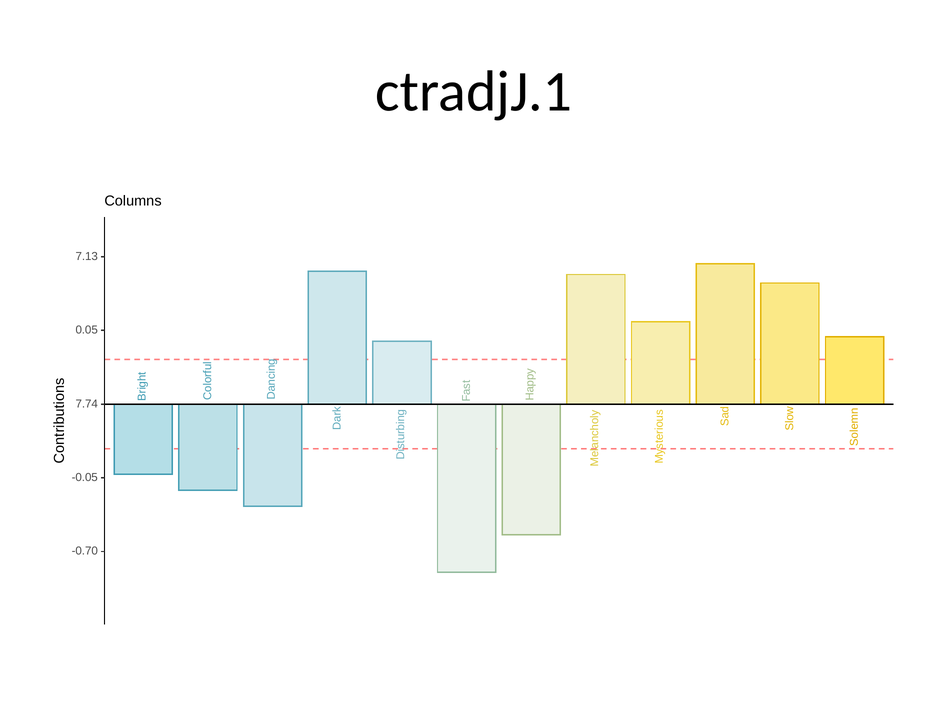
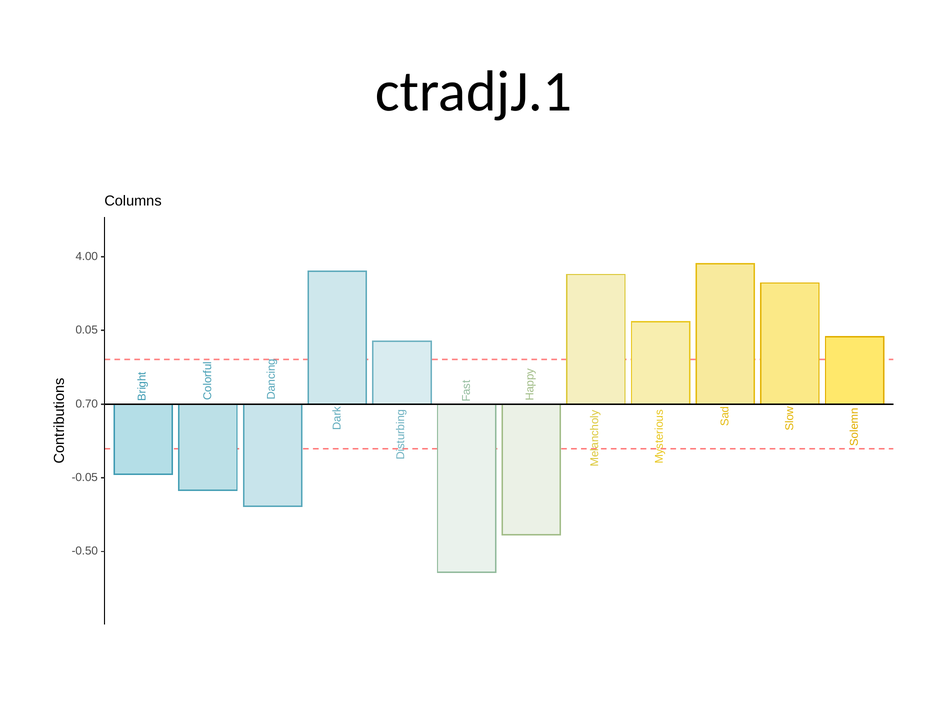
7.13: 7.13 -> 4.00
7.74: 7.74 -> 0.70
-0.70: -0.70 -> -0.50
